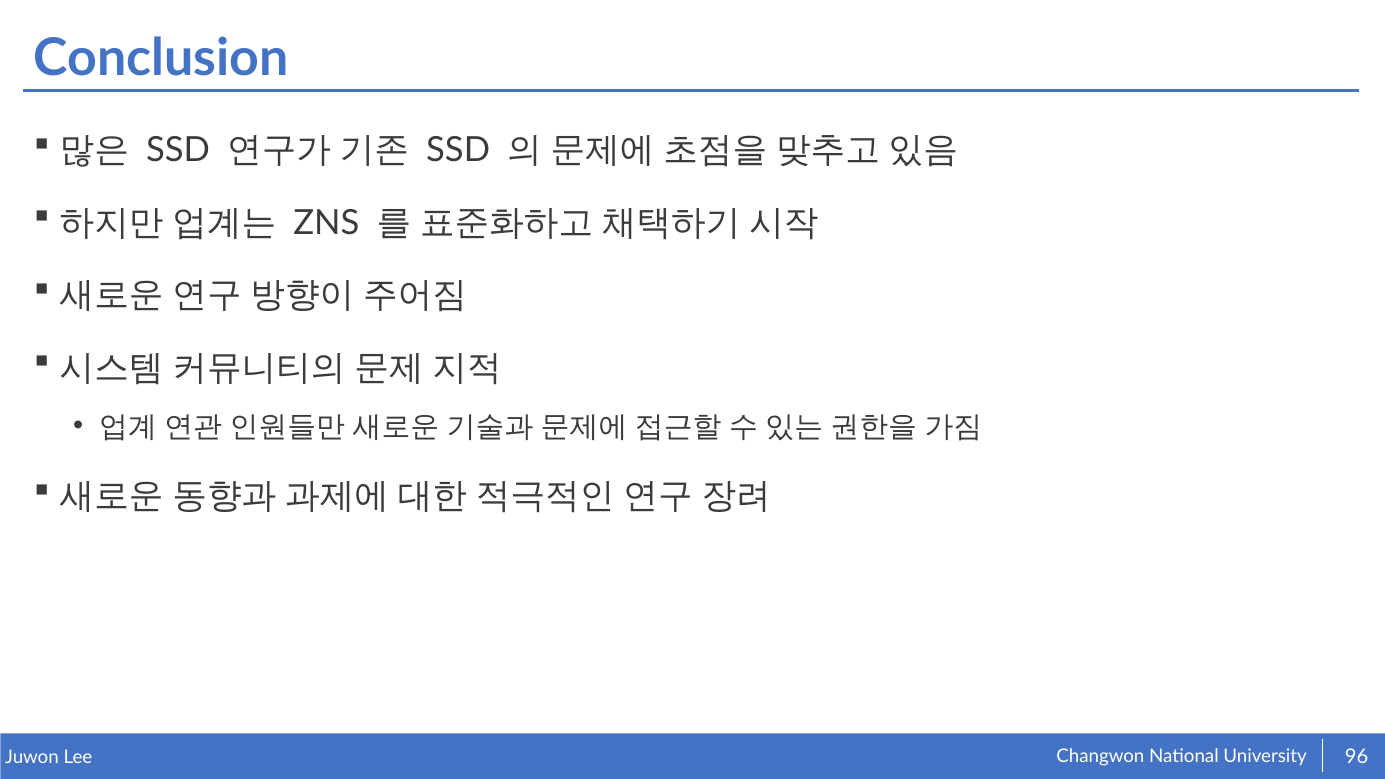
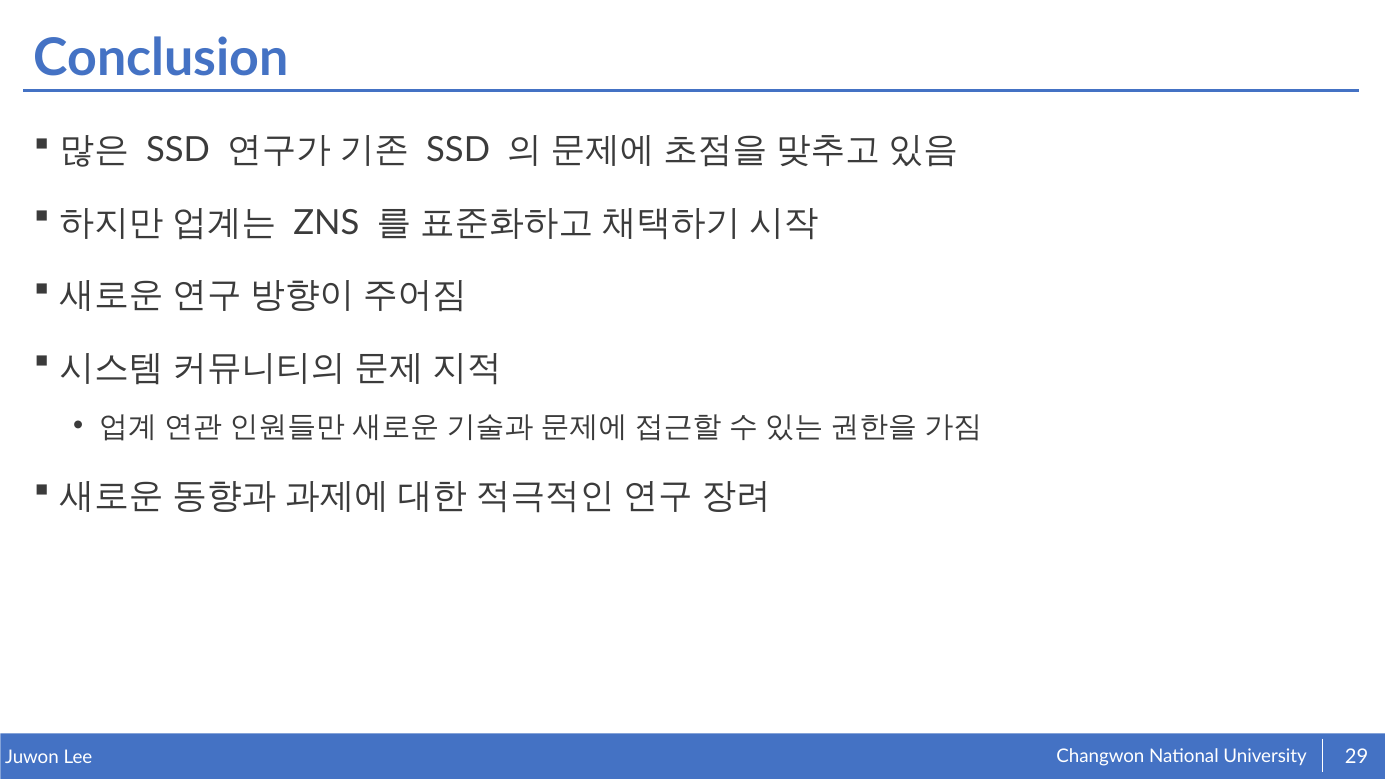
96: 96 -> 29
